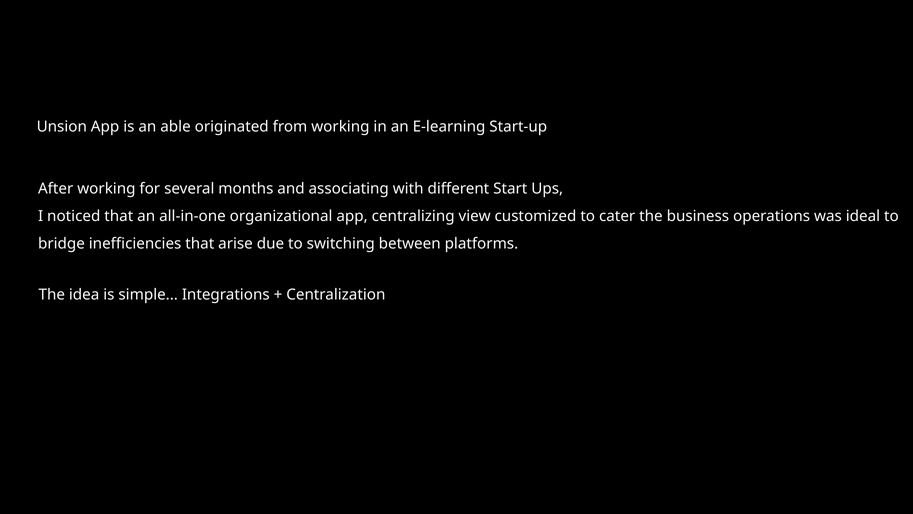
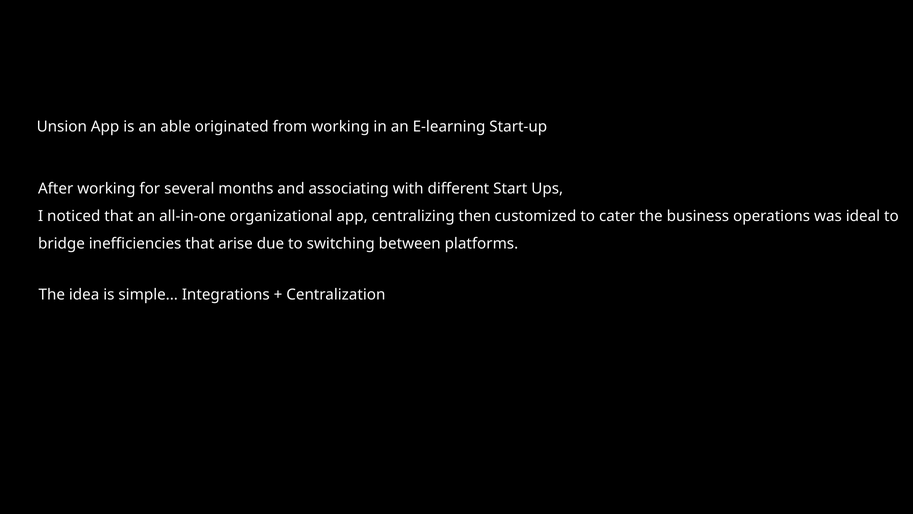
view: view -> then
